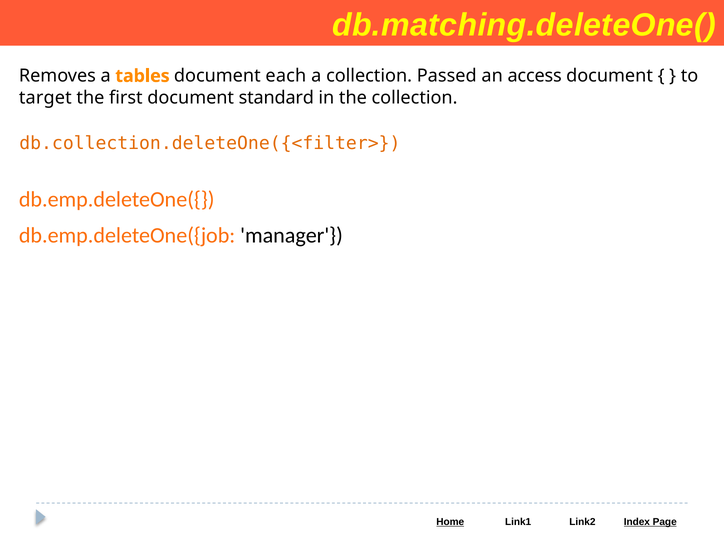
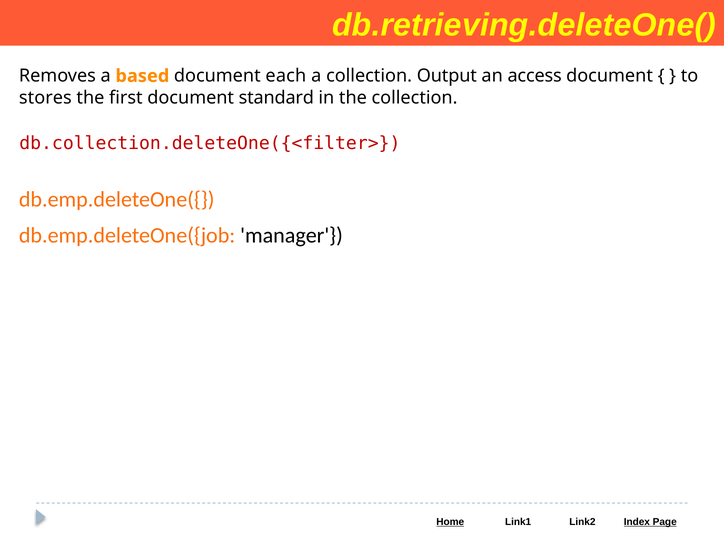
db.matching.deleteOne(: db.matching.deleteOne( -> db.retrieving.deleteOne(
tables: tables -> based
Passed: Passed -> Output
target: target -> stores
db.collection.deleteOne({<filter> colour: orange -> red
